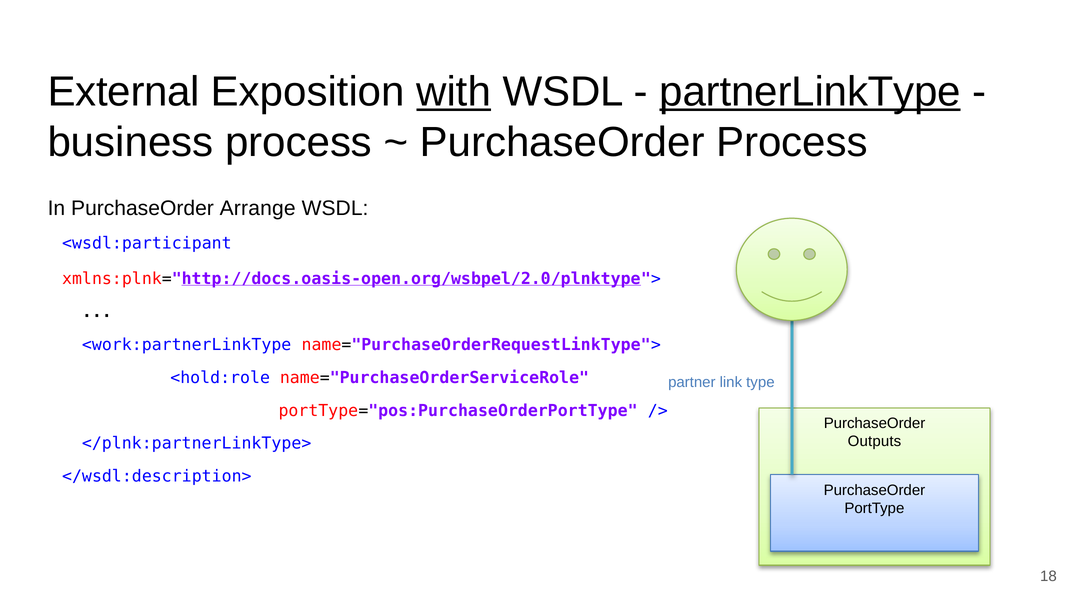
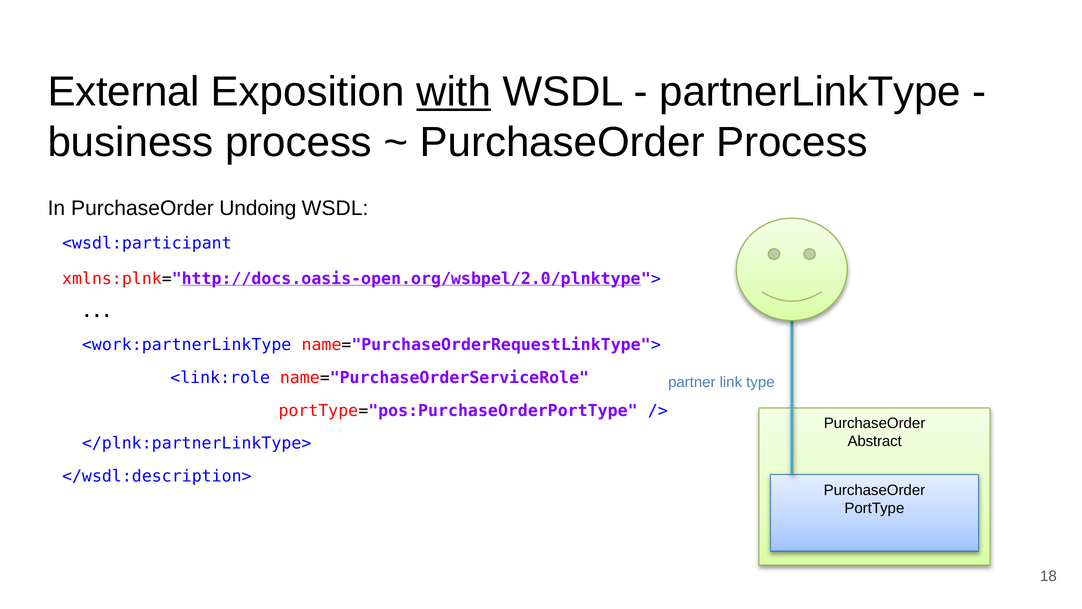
partnerLinkType underline: present -> none
Arrange: Arrange -> Undoing
<hold:role: <hold:role -> <link:role
Outputs: Outputs -> Abstract
